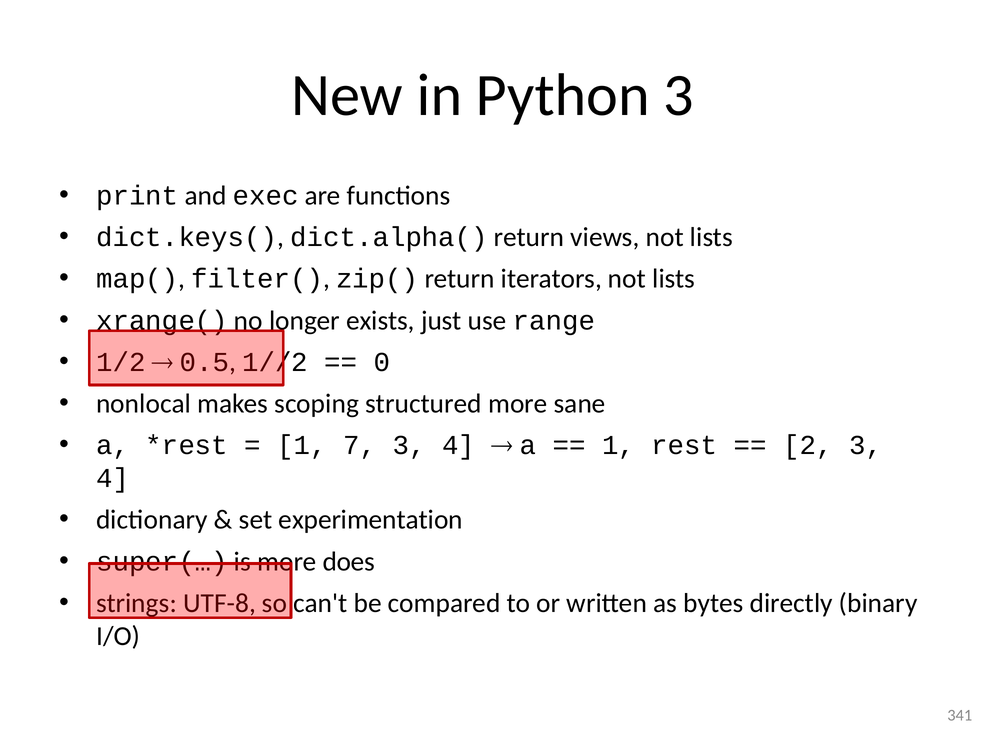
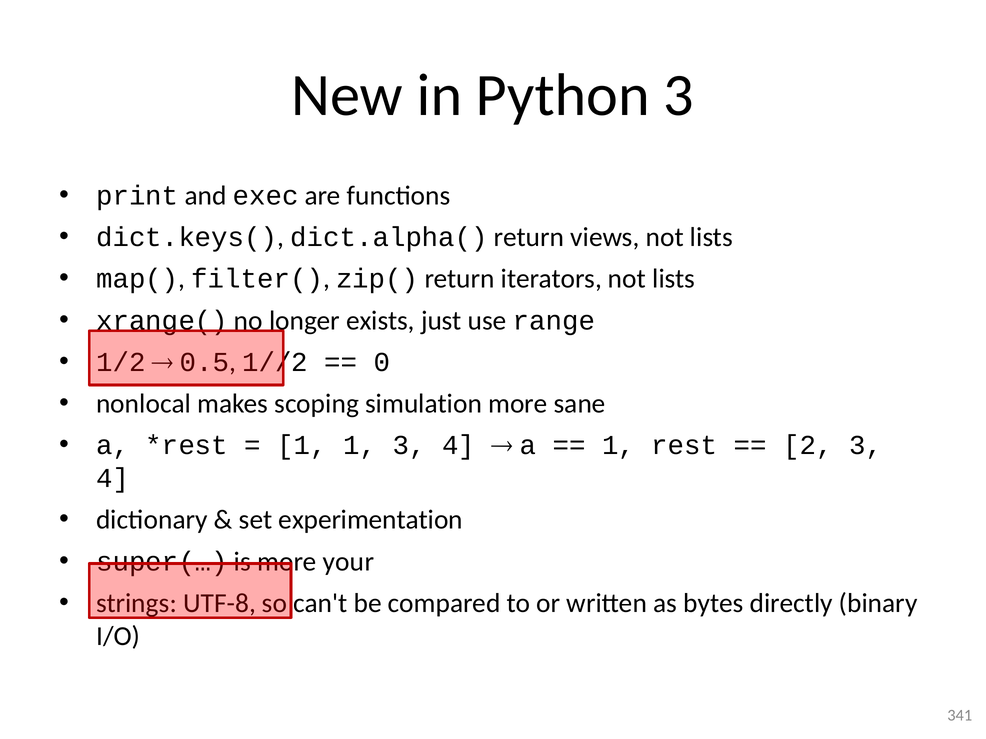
structured: structured -> simulation
1 7: 7 -> 1
does: does -> your
